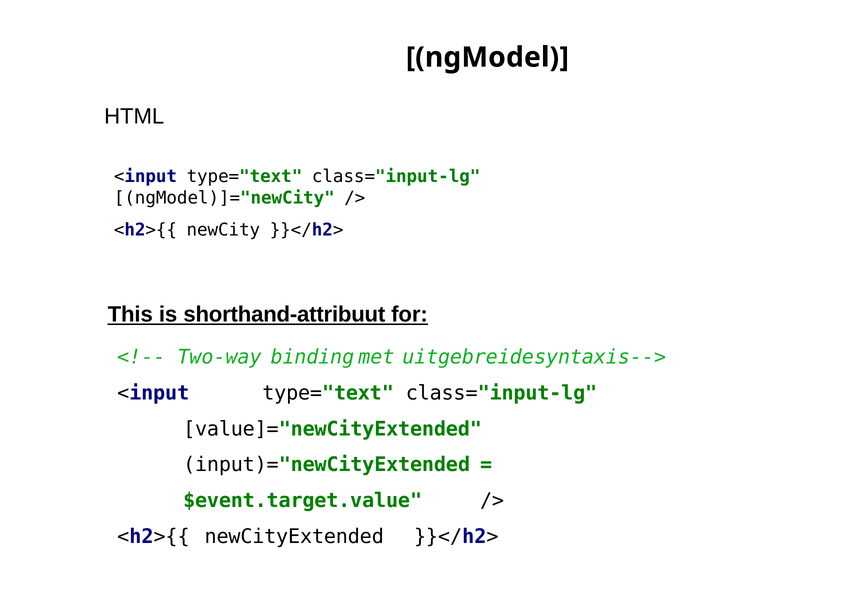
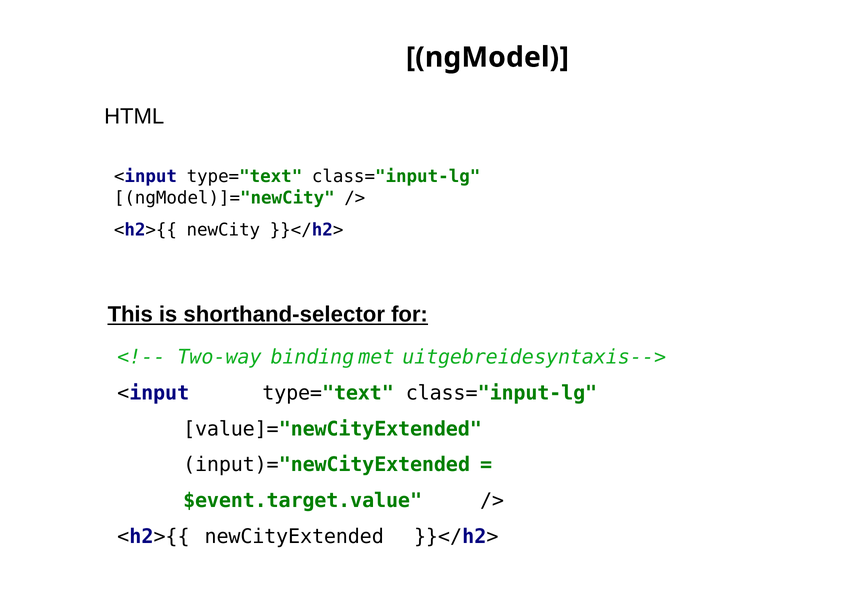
shorthand-attribuut: shorthand-attribuut -> shorthand-selector
